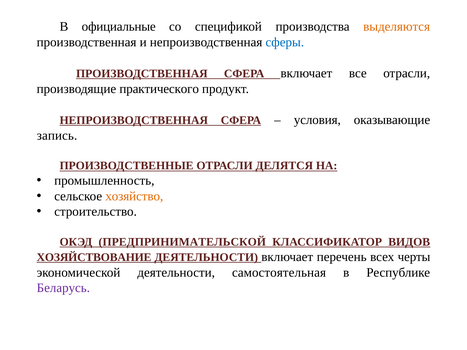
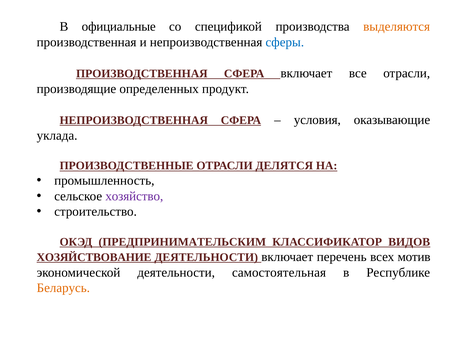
практического: практического -> определенных
запись: запись -> уклада
хозяйство colour: orange -> purple
ПРЕДПРИНИМАТЕЛЬСКОЙ: ПРЕДПРИНИМАТЕЛЬСКОЙ -> ПРЕДПРИНИМАТЕЛЬСКИМ
черты: черты -> мотив
Беларусь colour: purple -> orange
